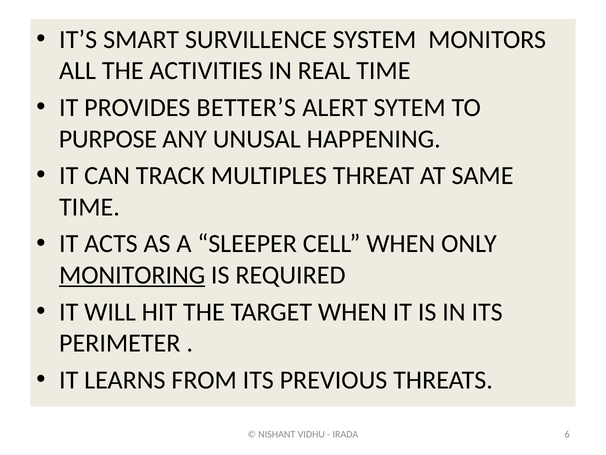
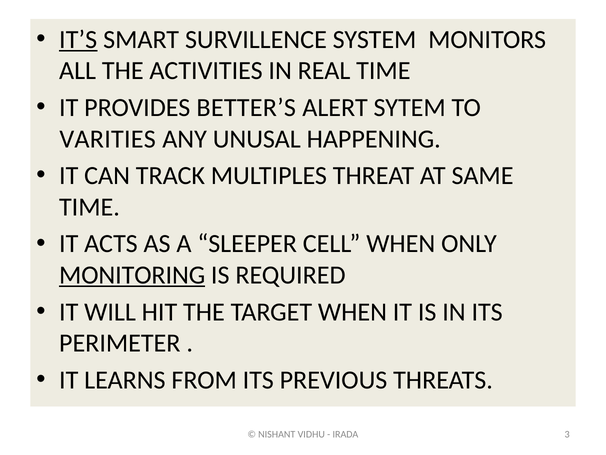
IT’S underline: none -> present
PURPOSE: PURPOSE -> VARITIES
6: 6 -> 3
